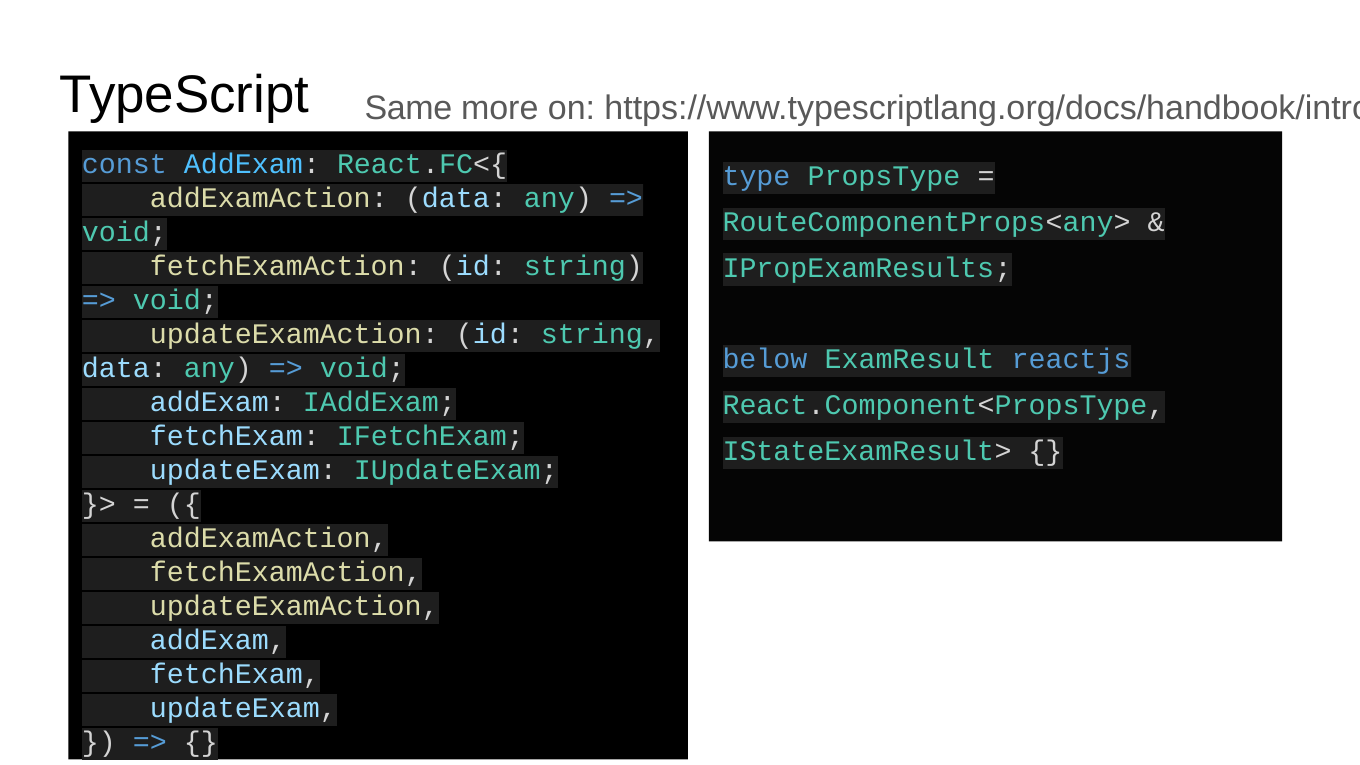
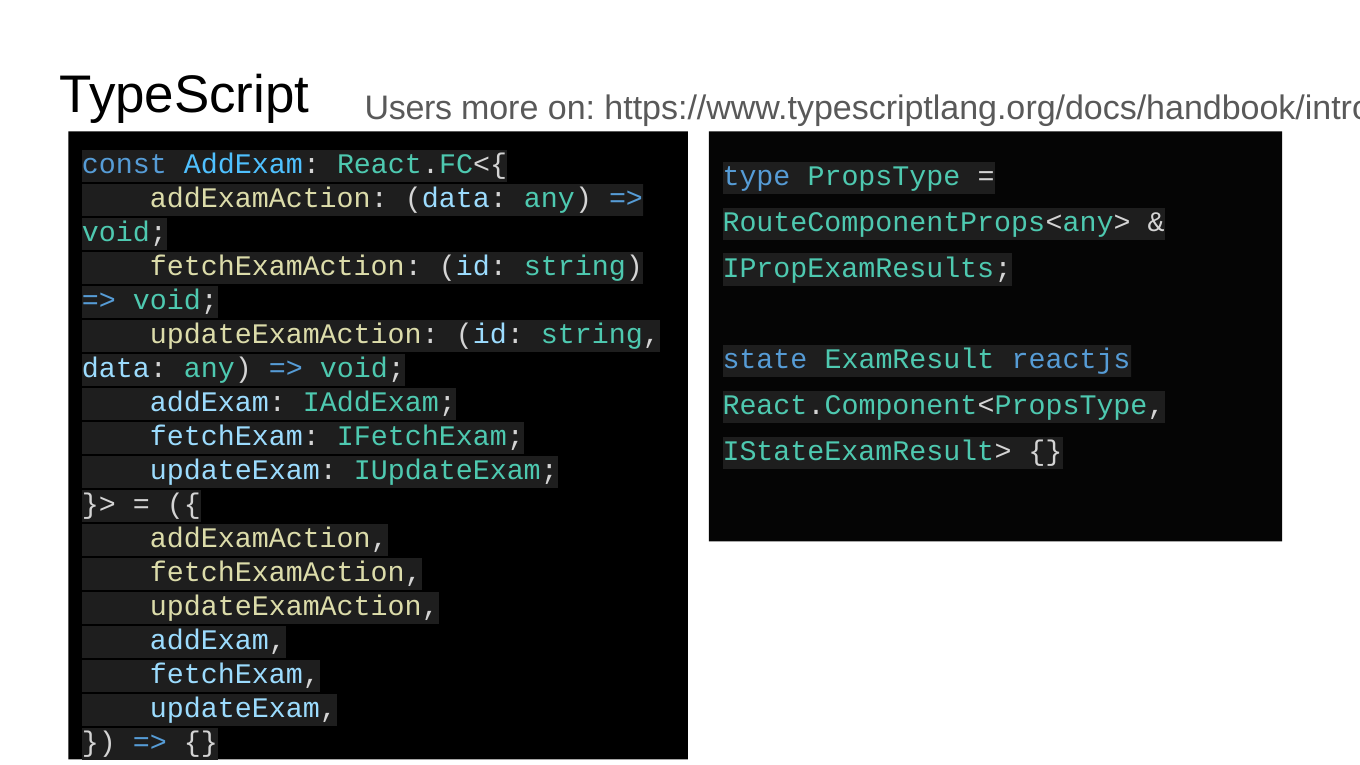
Same: Same -> Users
below: below -> state
